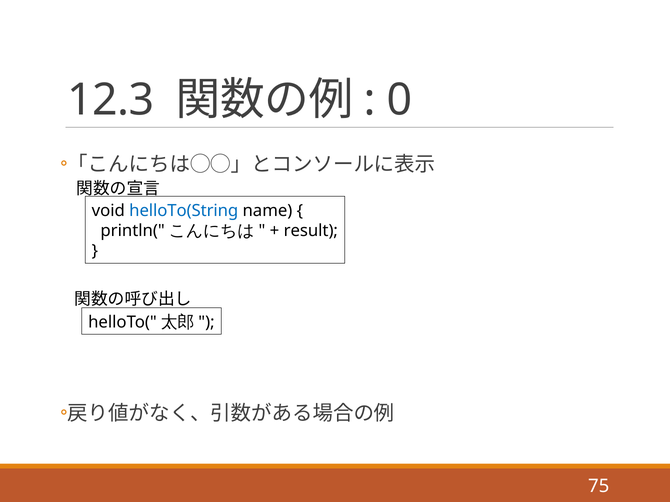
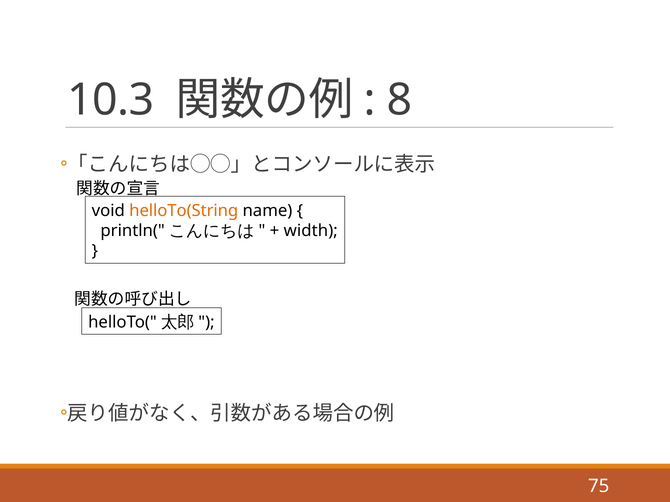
12.3: 12.3 -> 10.3
0: 0 -> 8
helloTo(String colour: blue -> orange
result: result -> width
